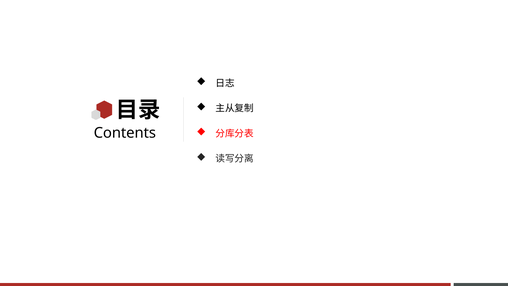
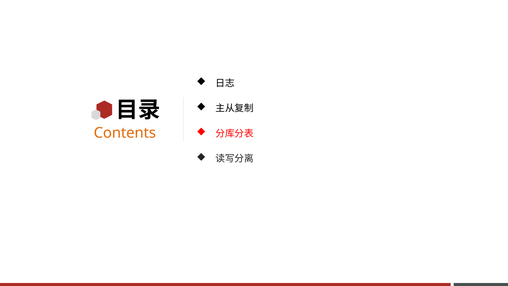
Contents colour: black -> orange
